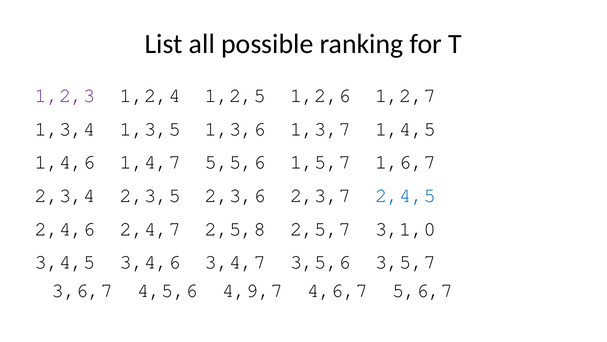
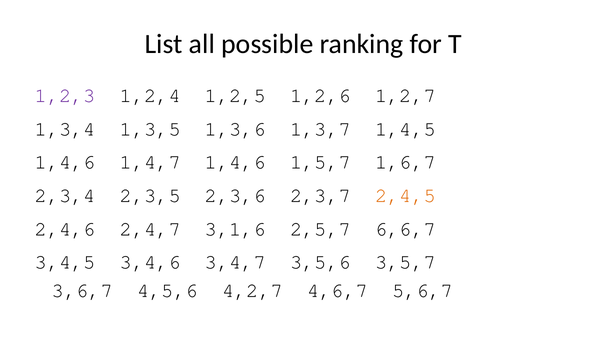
1,4,7 5,5,6: 5,5,6 -> 1,4,6
2,4,5 colour: blue -> orange
2,5,8: 2,5,8 -> 3,1,6
3,1,0: 3,1,0 -> 6,6,7
4,9,7: 4,9,7 -> 4,2,7
